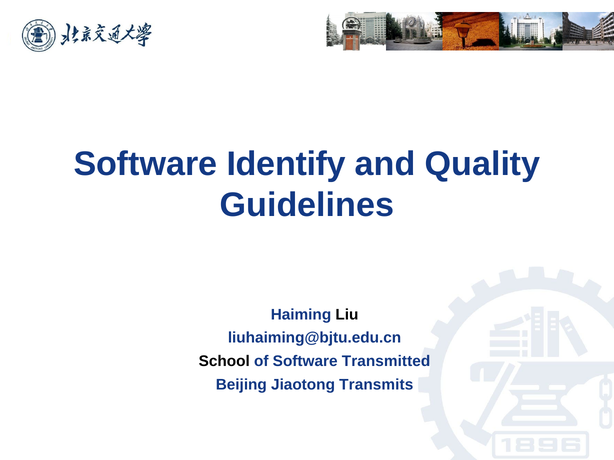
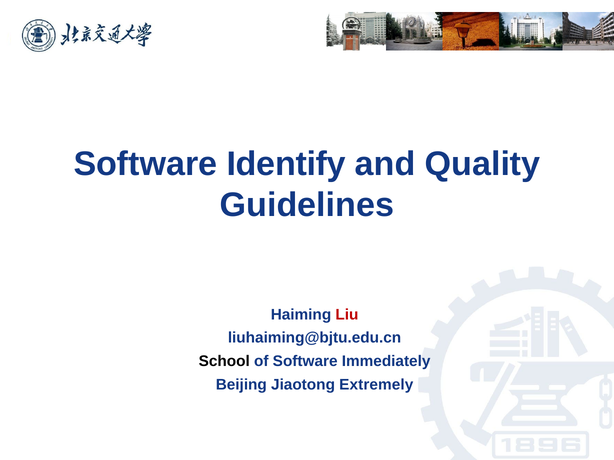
Liu colour: black -> red
Transmitted: Transmitted -> Immediately
Transmits: Transmits -> Extremely
